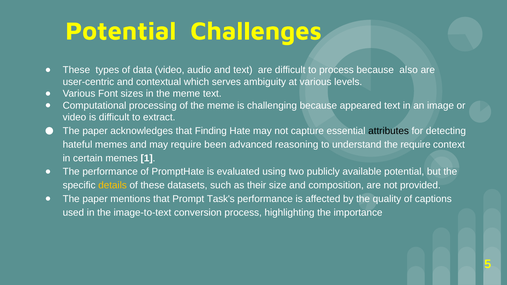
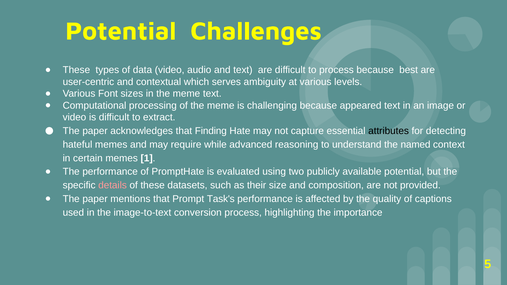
also: also -> best
been: been -> while
the require: require -> named
details colour: yellow -> pink
